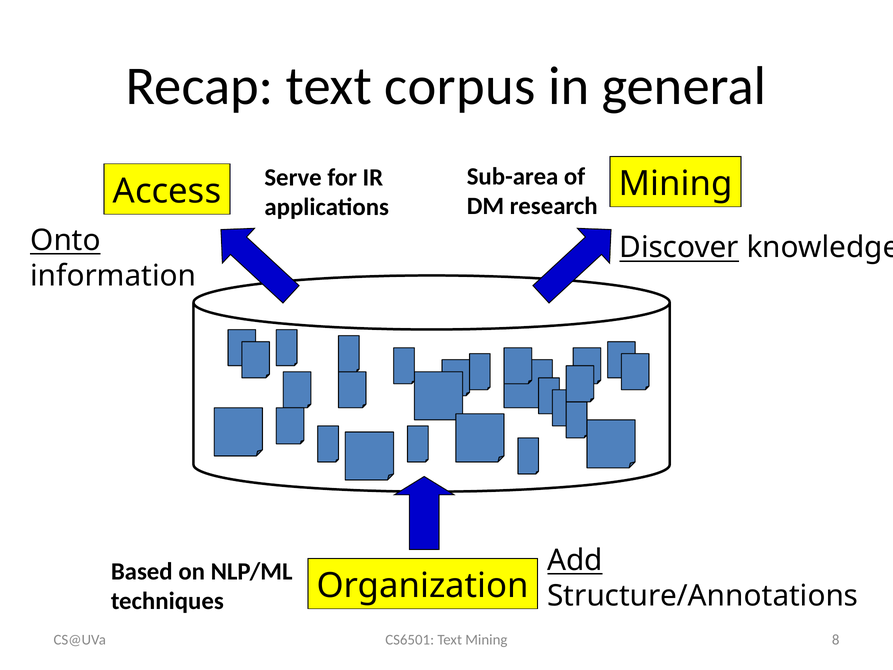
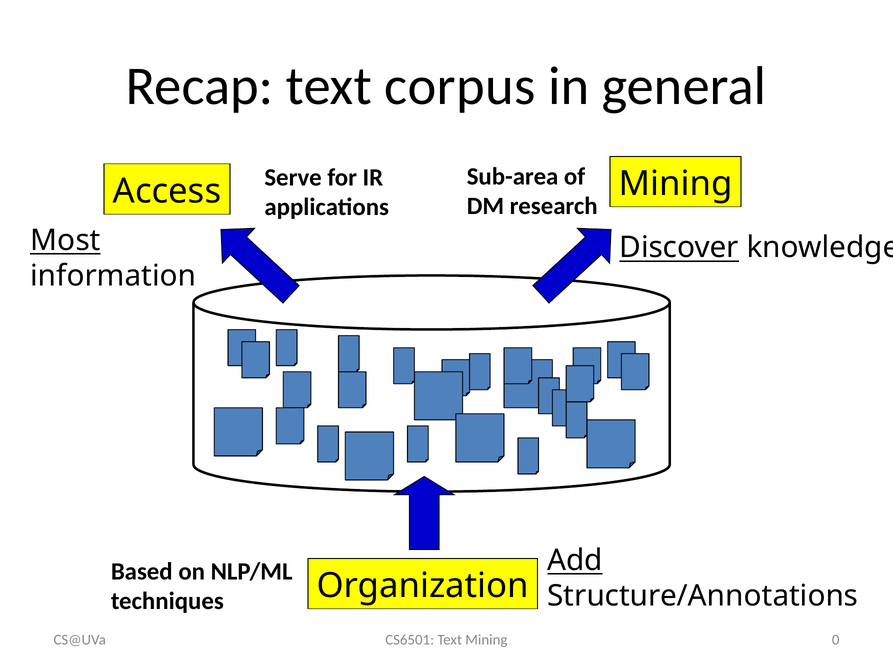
Onto: Onto -> Most
8: 8 -> 0
